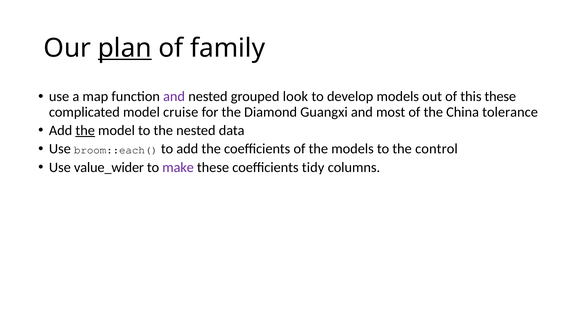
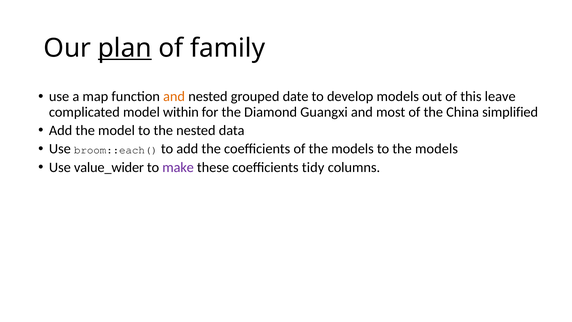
and at (174, 96) colour: purple -> orange
look: look -> date
this these: these -> leave
cruise: cruise -> within
tolerance: tolerance -> simplified
the at (85, 130) underline: present -> none
to the control: control -> models
